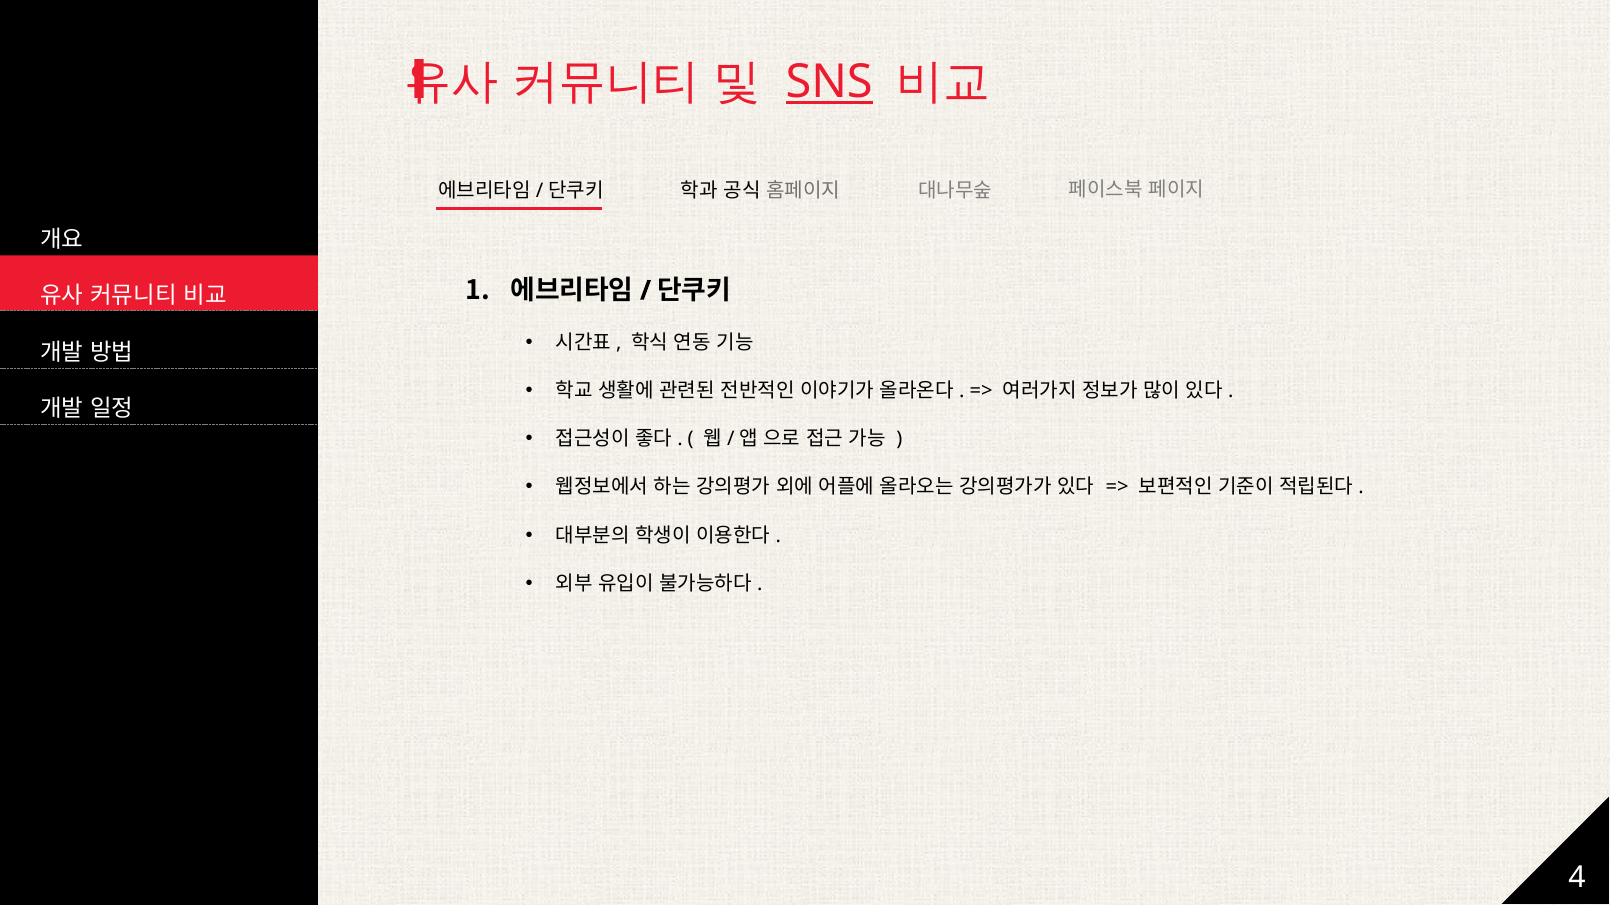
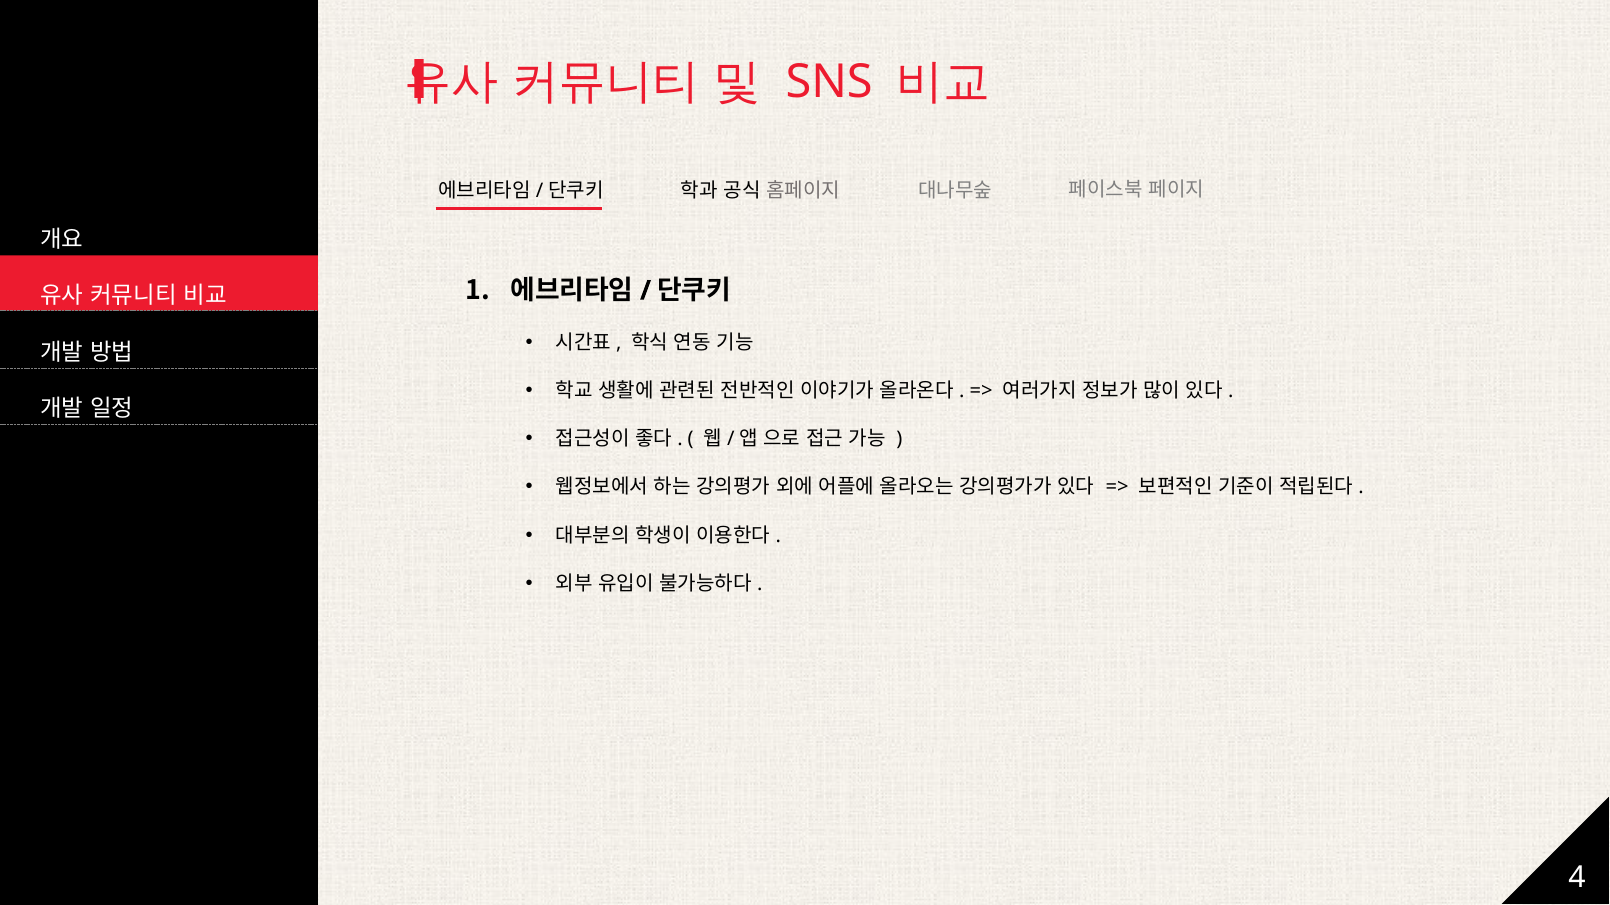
SNS underline: present -> none
